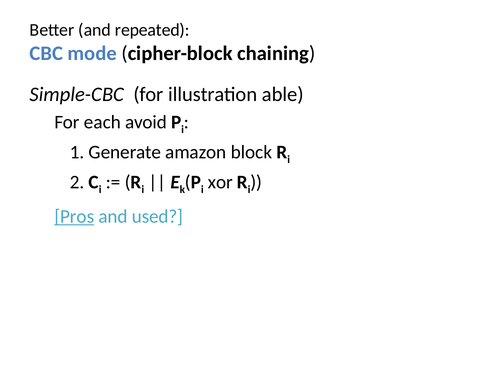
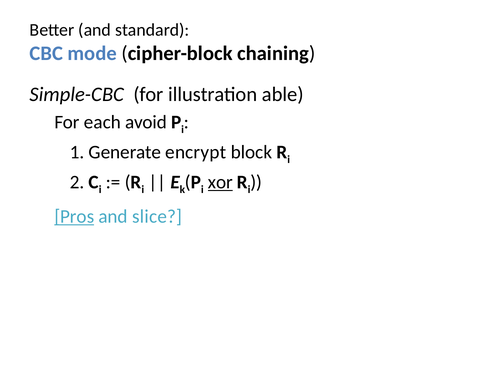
repeated: repeated -> standard
amazon: amazon -> encrypt
xor underline: none -> present
used: used -> slice
